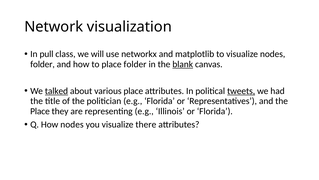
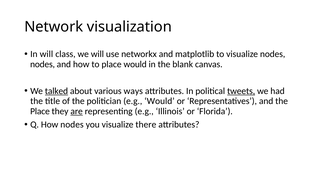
In pull: pull -> will
folder at (43, 64): folder -> nodes
place folder: folder -> would
blank underline: present -> none
various place: place -> ways
e.g Florida: Florida -> Would
are underline: none -> present
